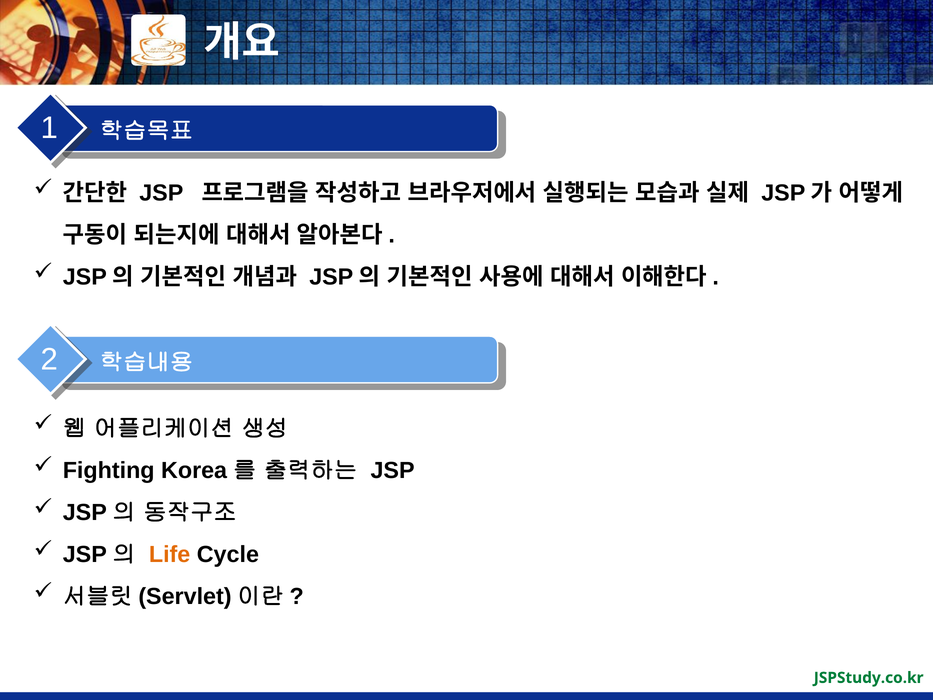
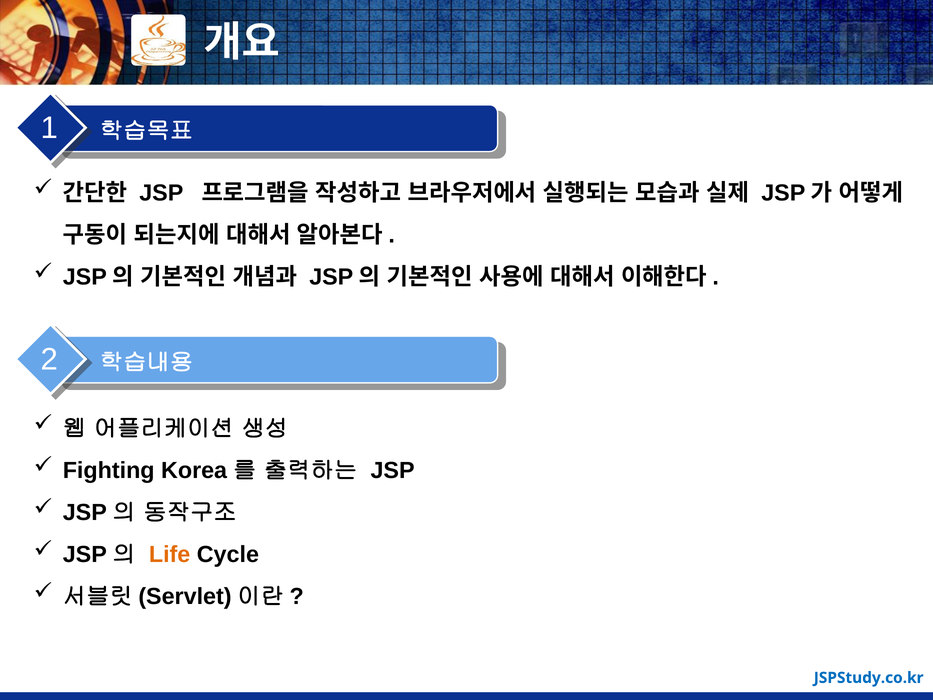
JSPStudy.co.kr colour: green -> blue
